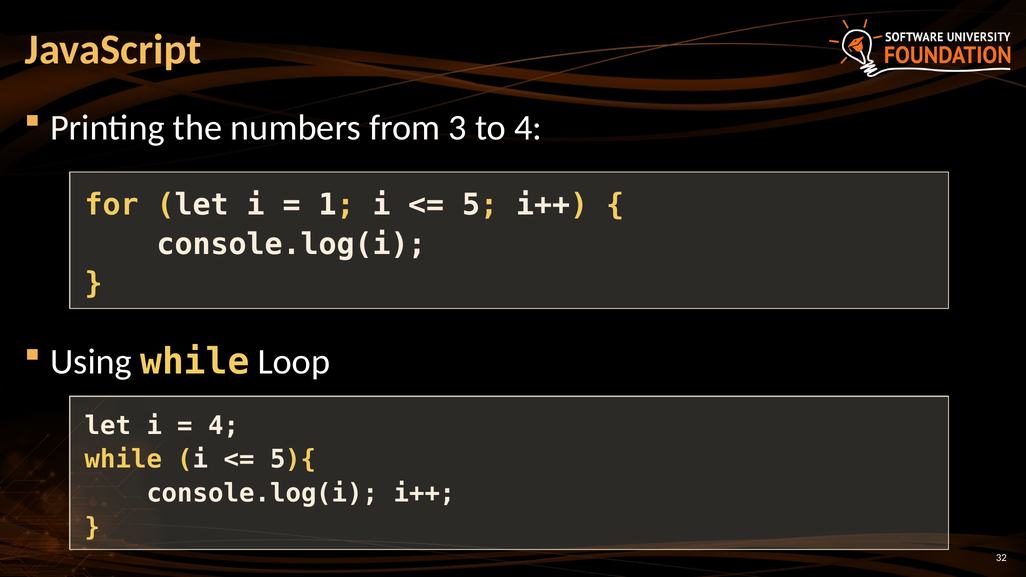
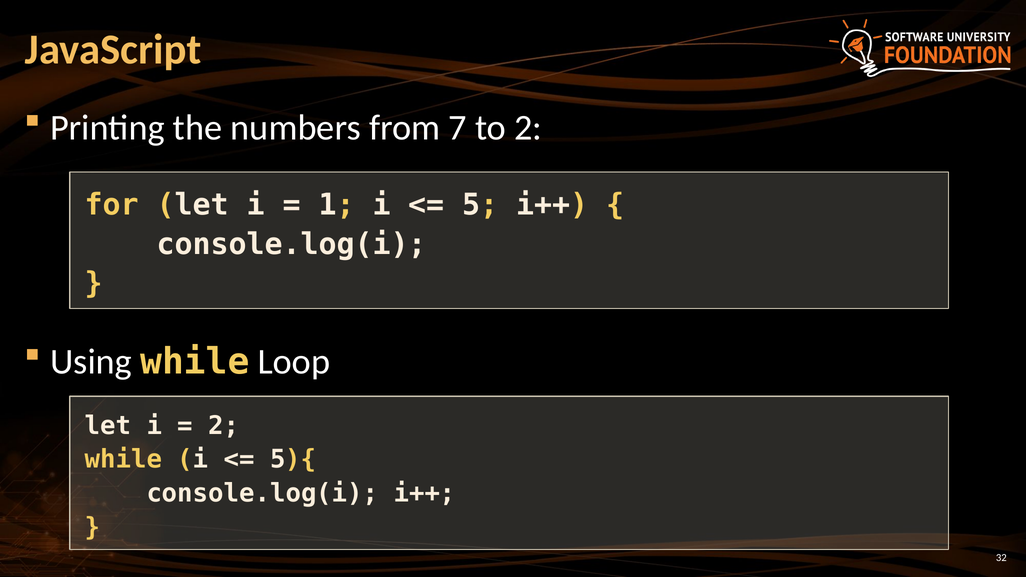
3: 3 -> 7
to 4: 4 -> 2
4 at (224, 426): 4 -> 2
